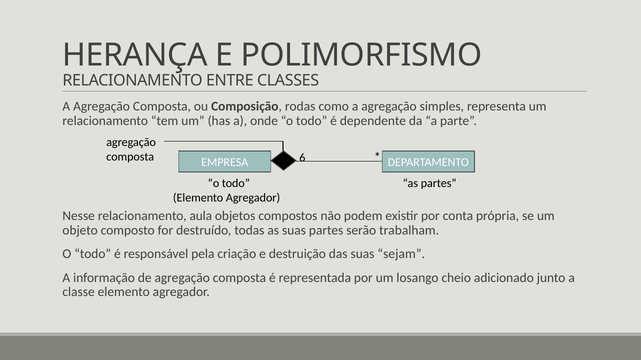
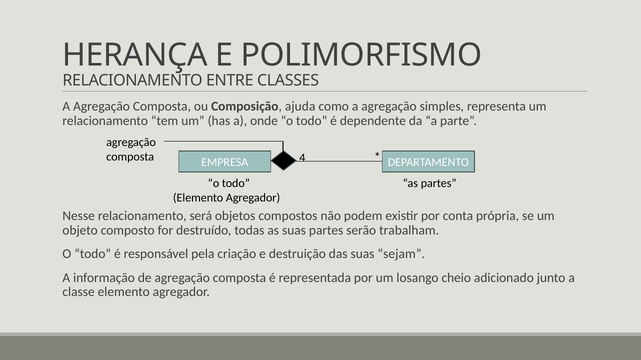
rodas: rodas -> ajuda
6: 6 -> 4
aula: aula -> será
